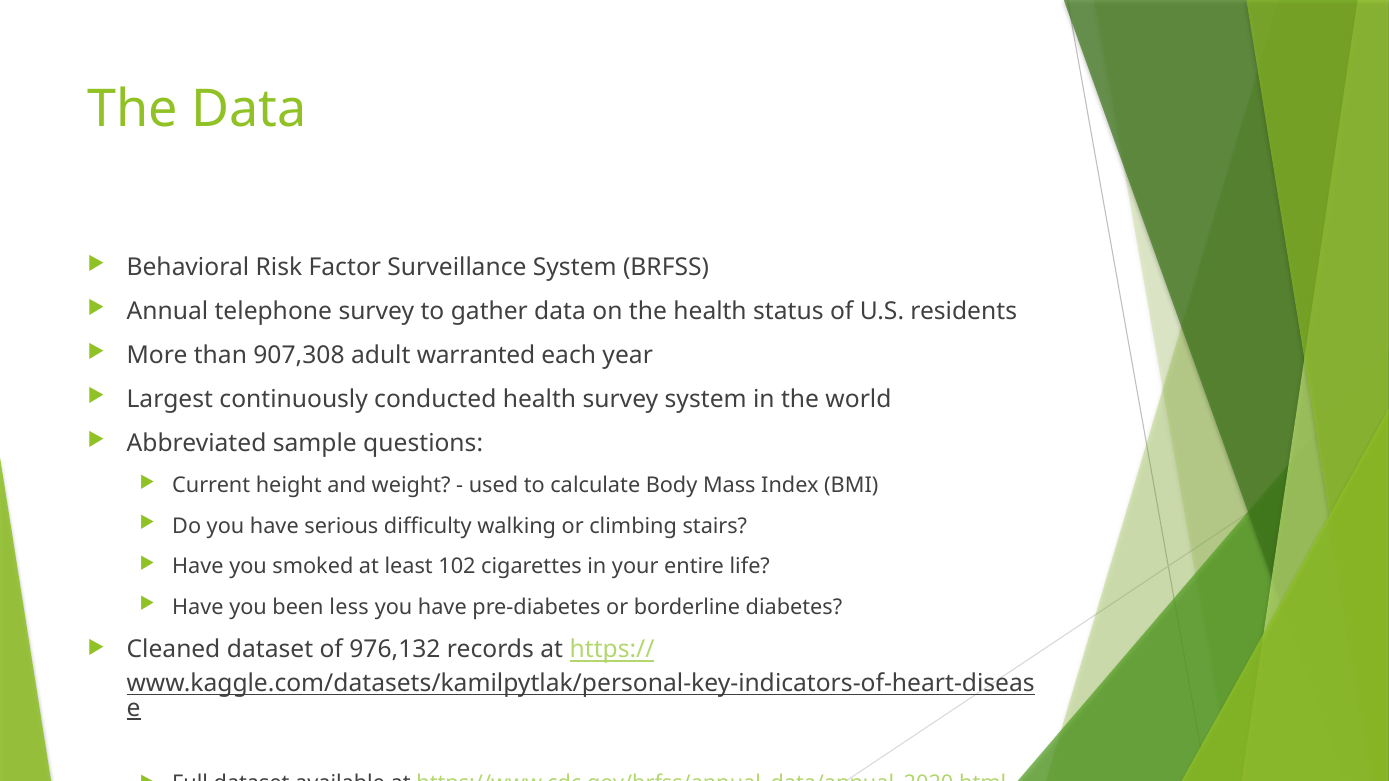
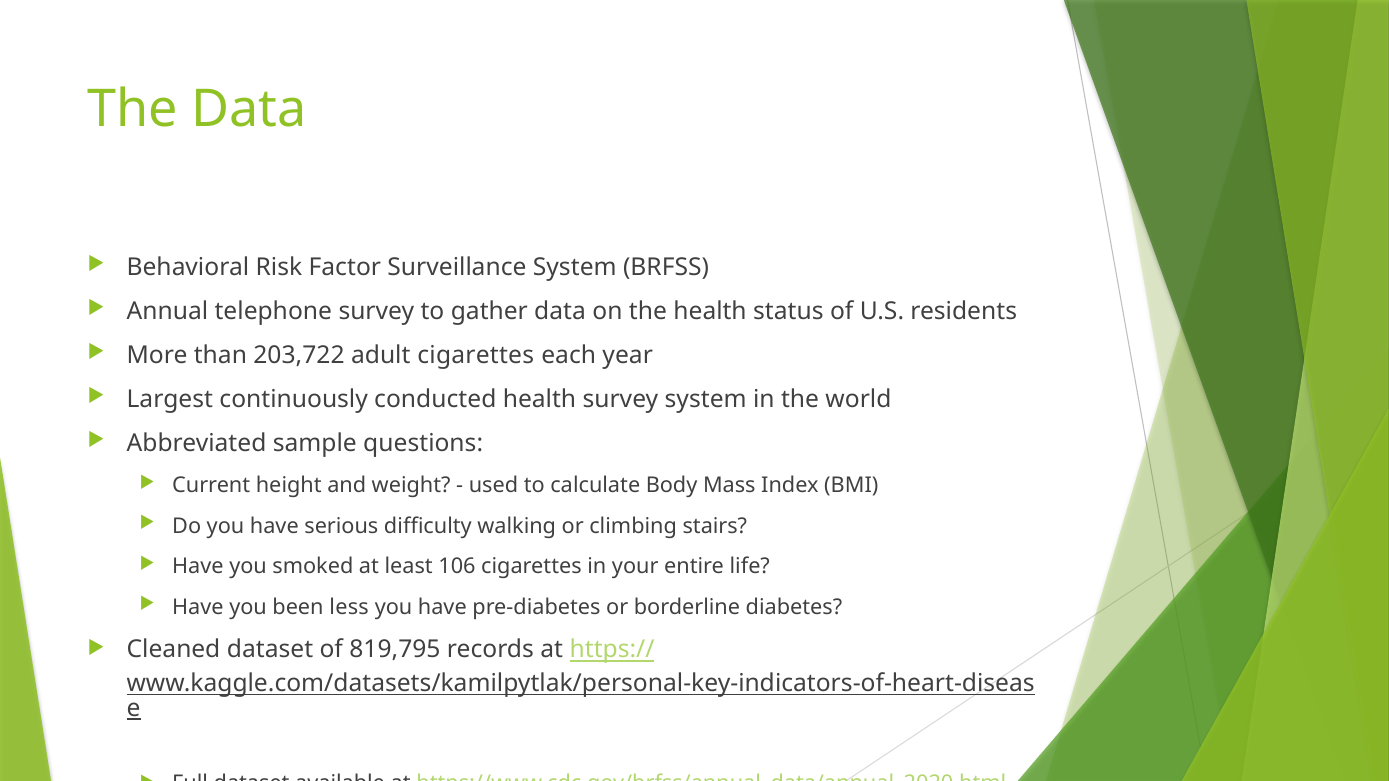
907,308: 907,308 -> 203,722
adult warranted: warranted -> cigarettes
102: 102 -> 106
976,132: 976,132 -> 819,795
